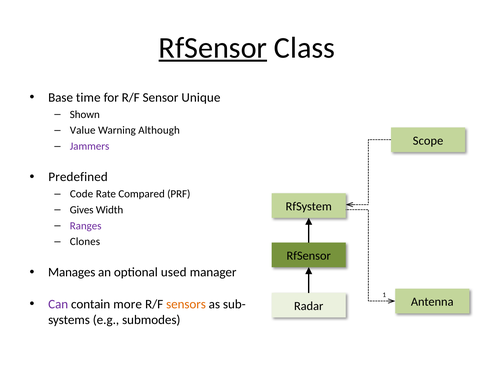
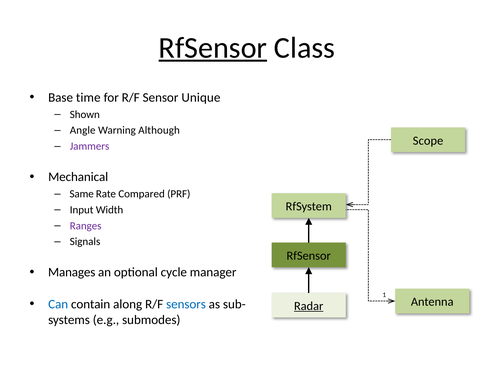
Value: Value -> Angle
Predefined: Predefined -> Mechanical
Code: Code -> Same
Gives: Gives -> Input
Clones: Clones -> Signals
used: used -> cycle
Can colour: purple -> blue
more: more -> along
sensors colour: orange -> blue
Radar underline: none -> present
